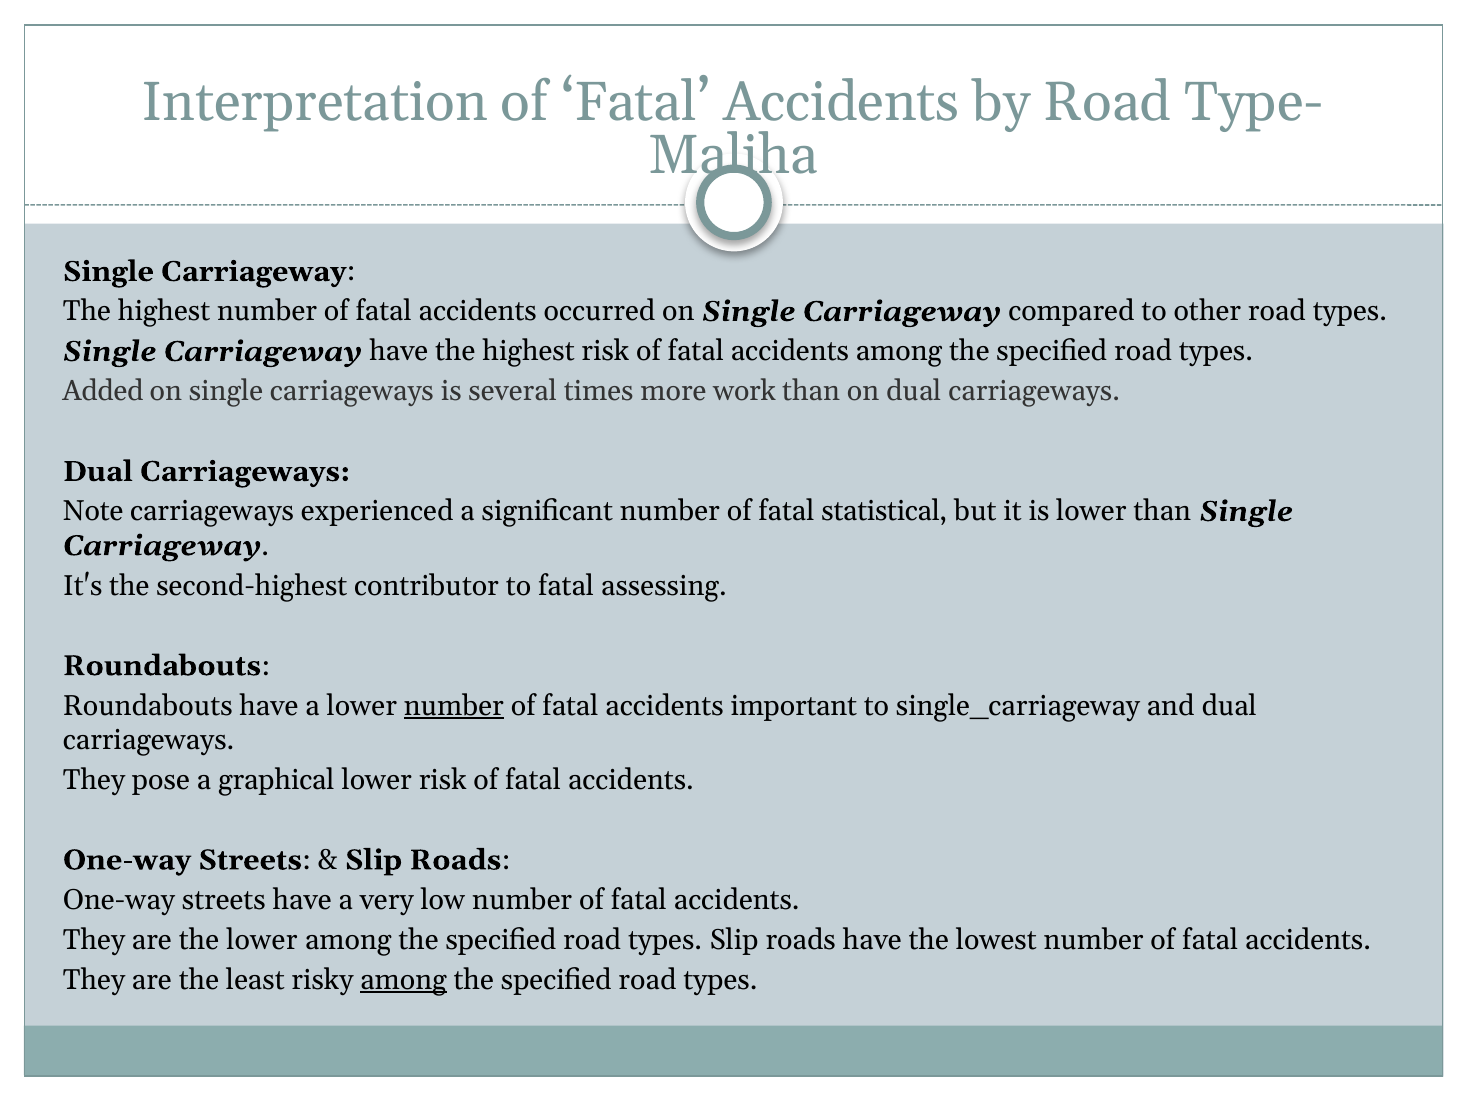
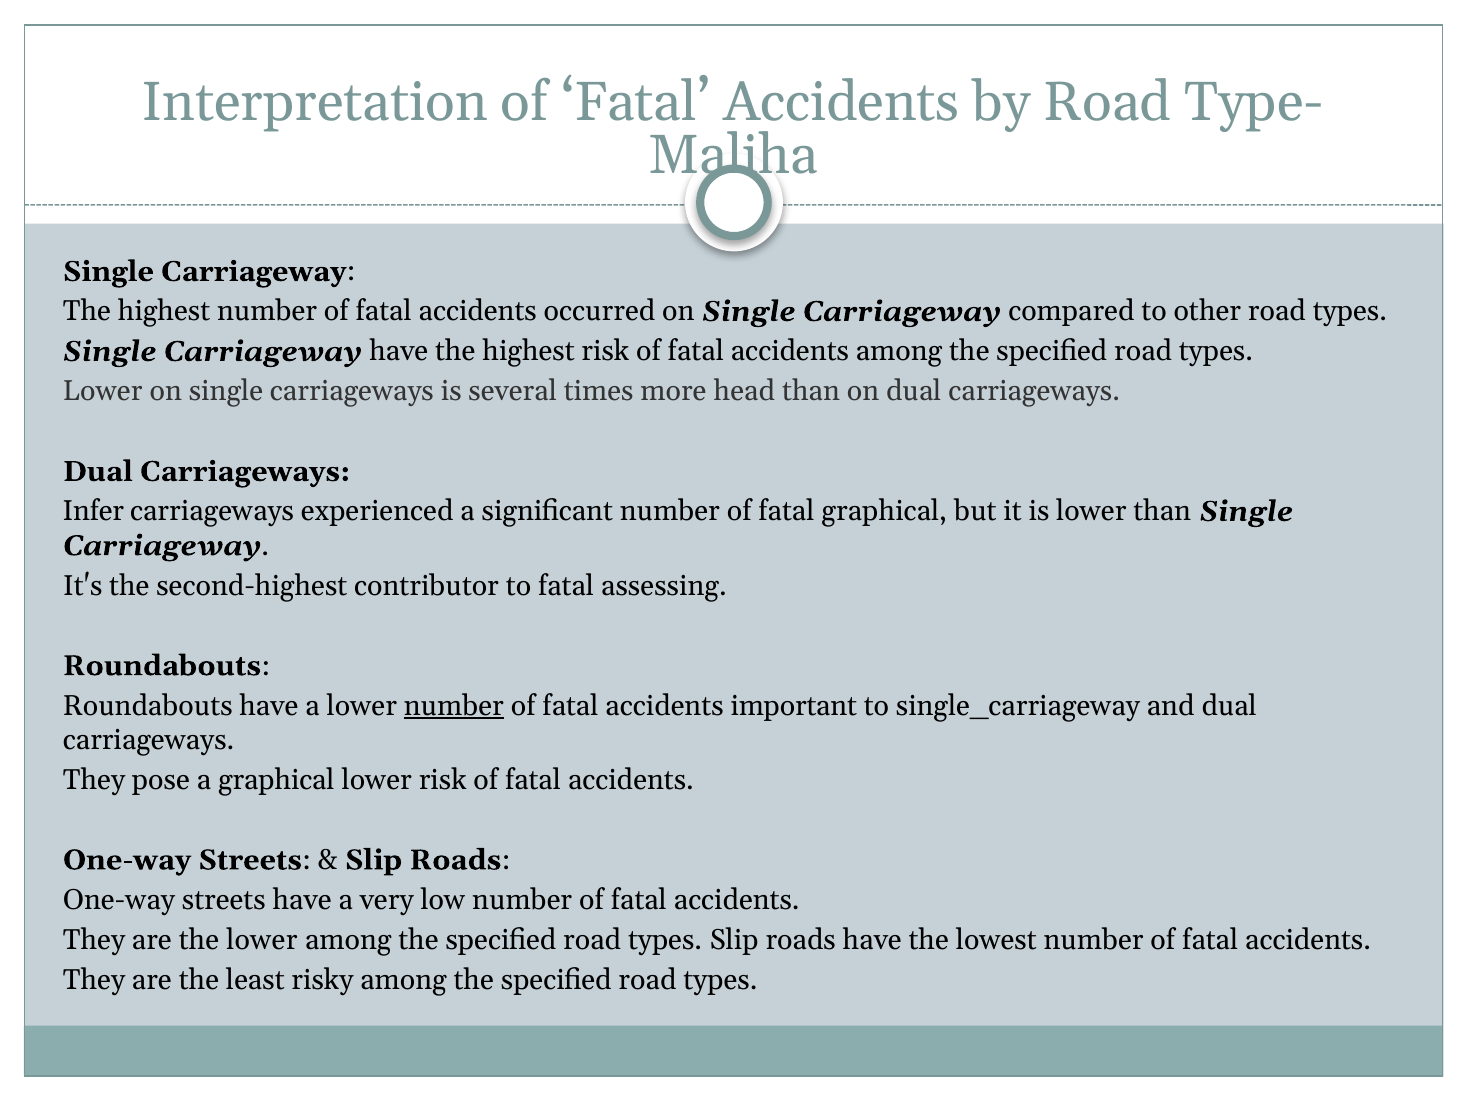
Added at (103, 392): Added -> Lower
work: work -> head
Note: Note -> Infer
fatal statistical: statistical -> graphical
among at (404, 980) underline: present -> none
